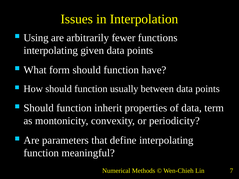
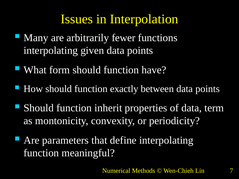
Using: Using -> Many
usually: usually -> exactly
